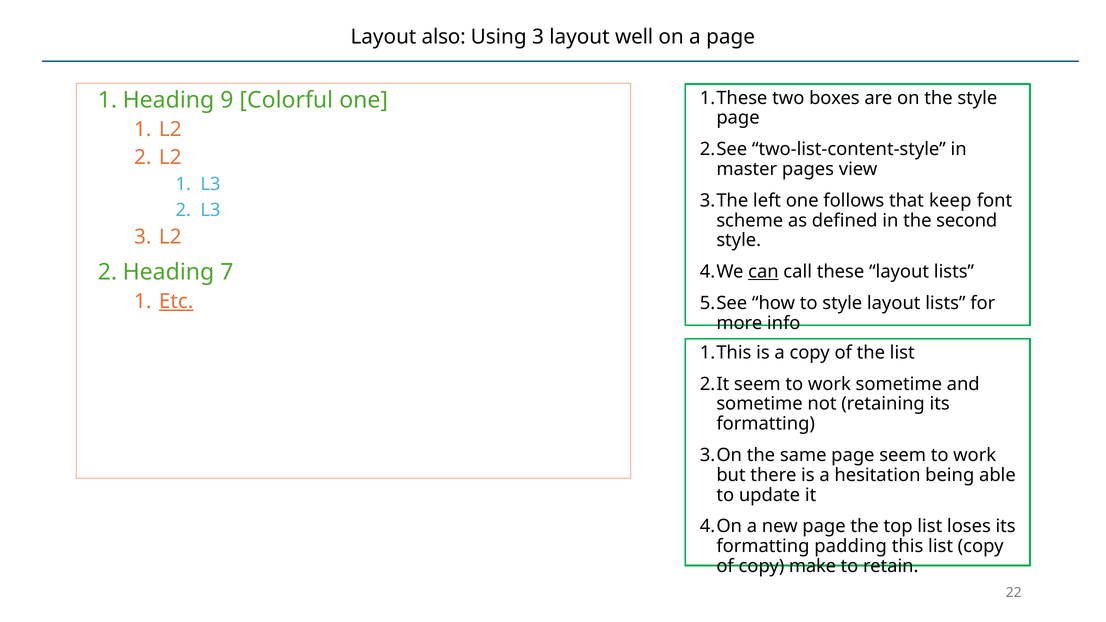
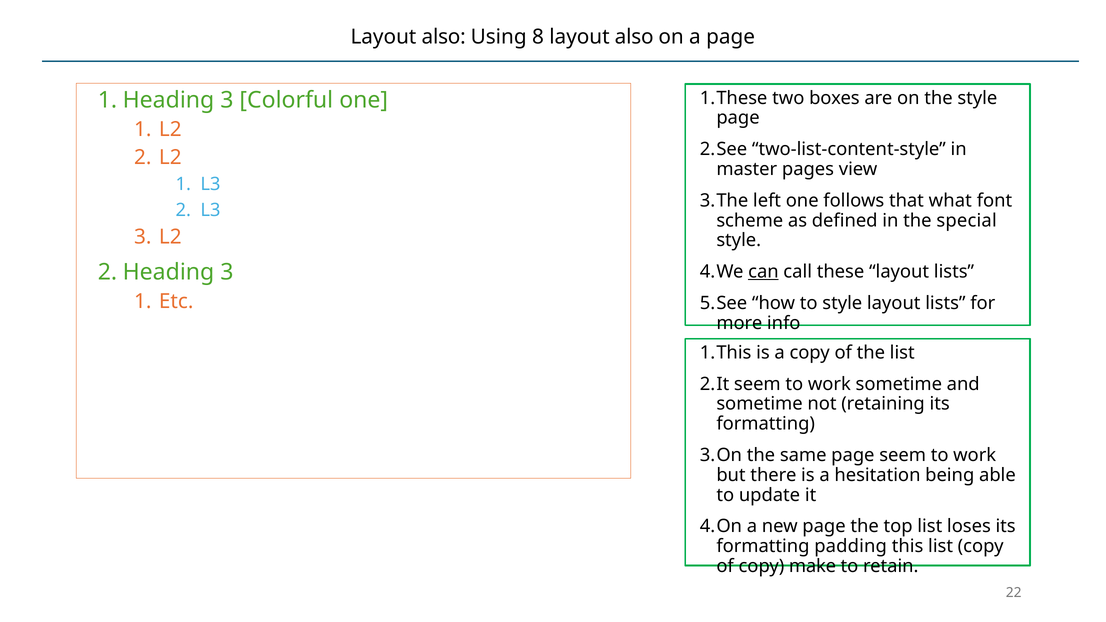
Using 3: 3 -> 8
well at (634, 37): well -> also
9 at (227, 100): 9 -> 3
keep: keep -> what
second: second -> special
7 at (227, 272): 7 -> 3
Etc underline: present -> none
